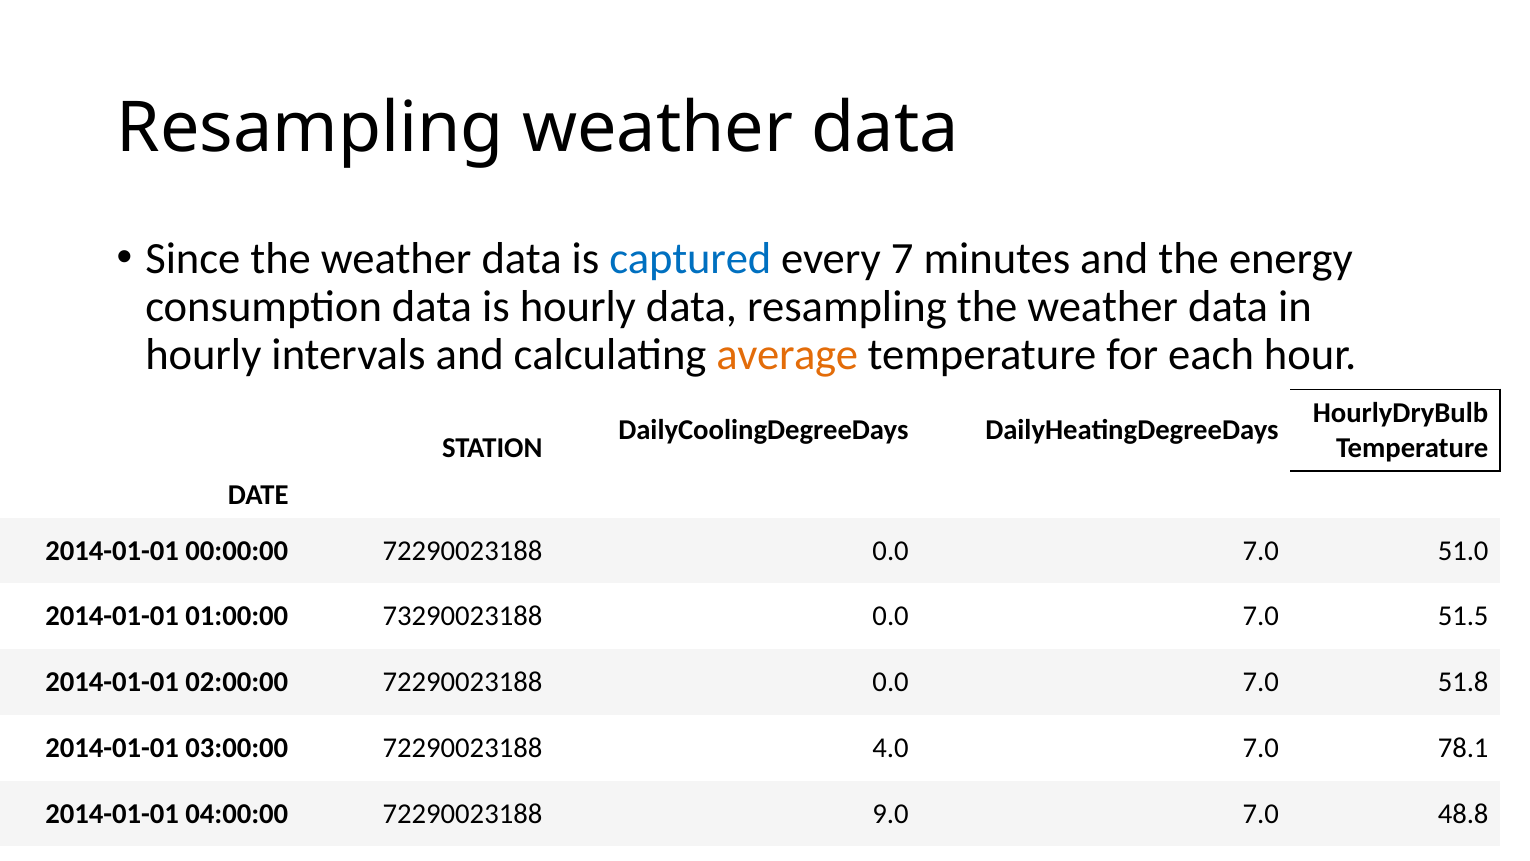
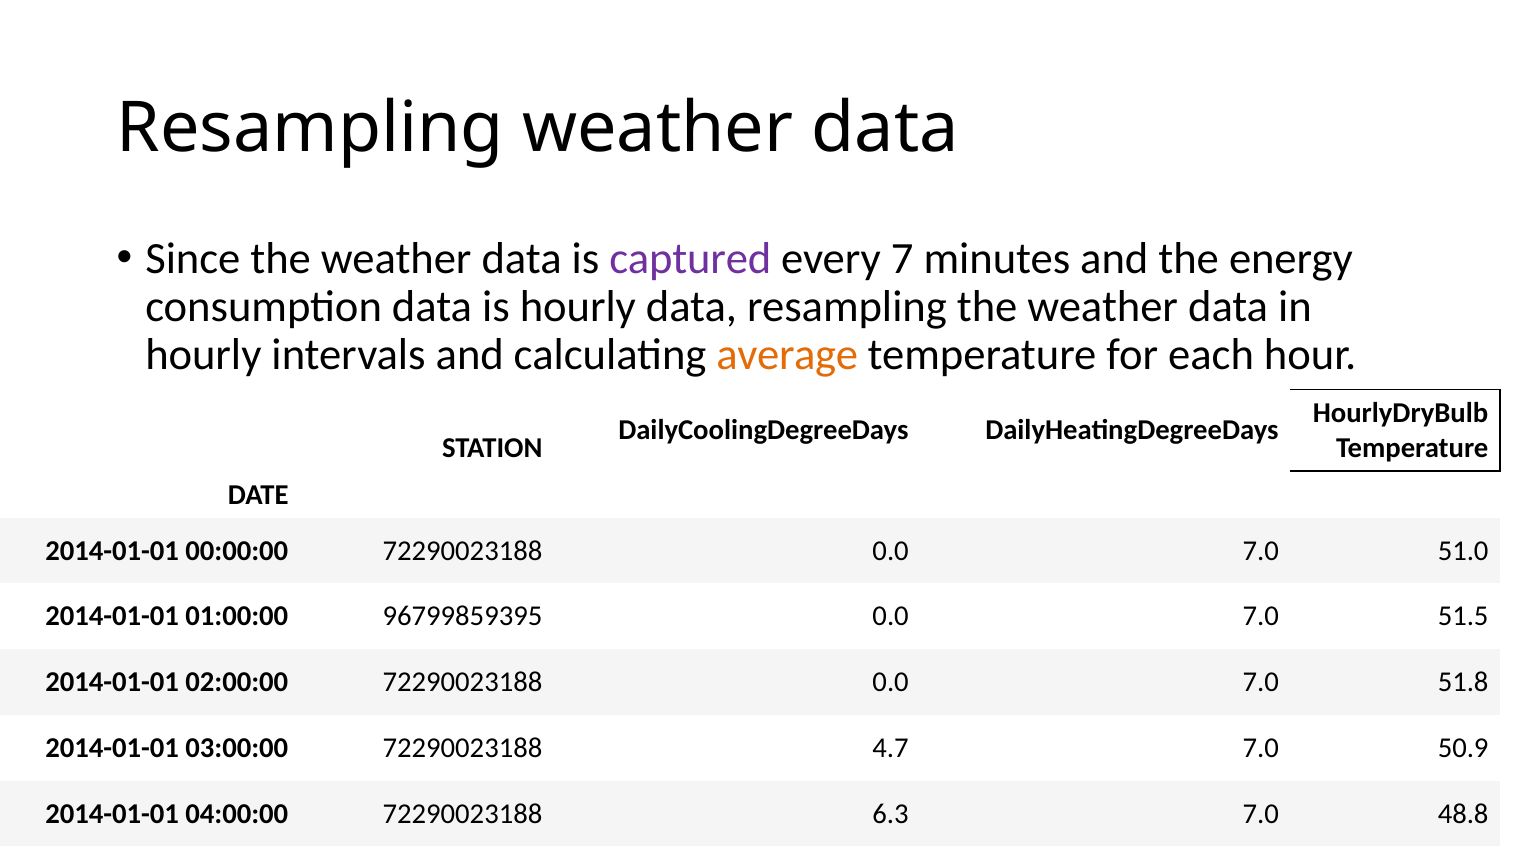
captured colour: blue -> purple
73290023188: 73290023188 -> 96799859395
4.0: 4.0 -> 4.7
78.1: 78.1 -> 50.9
9.0: 9.0 -> 6.3
